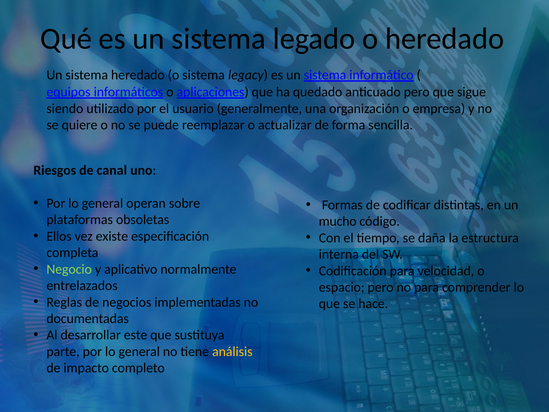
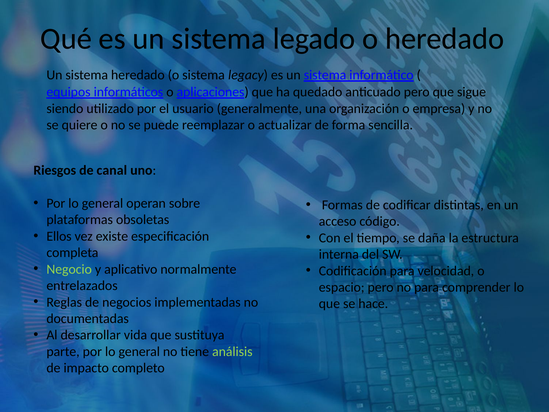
mucho: mucho -> acceso
este: este -> vida
análisis colour: yellow -> light green
